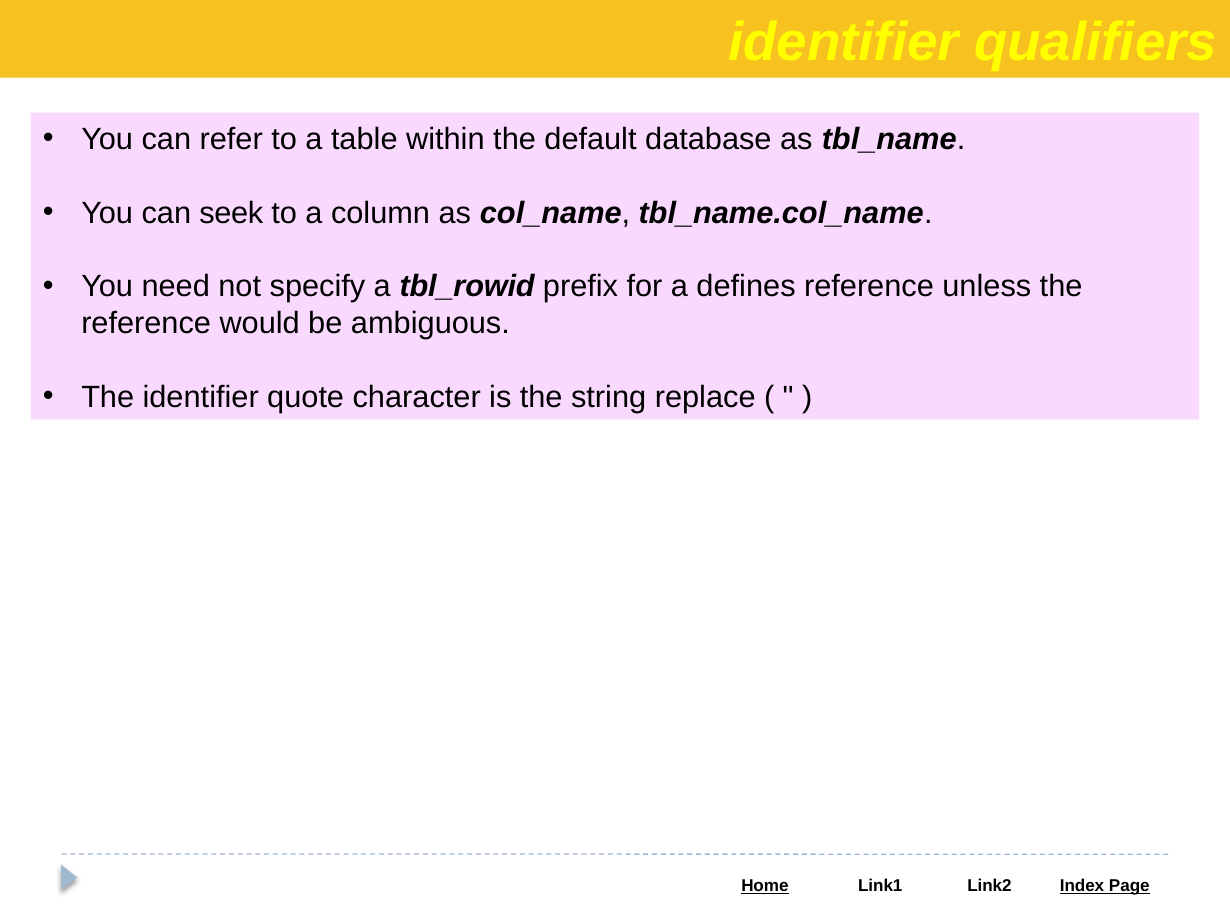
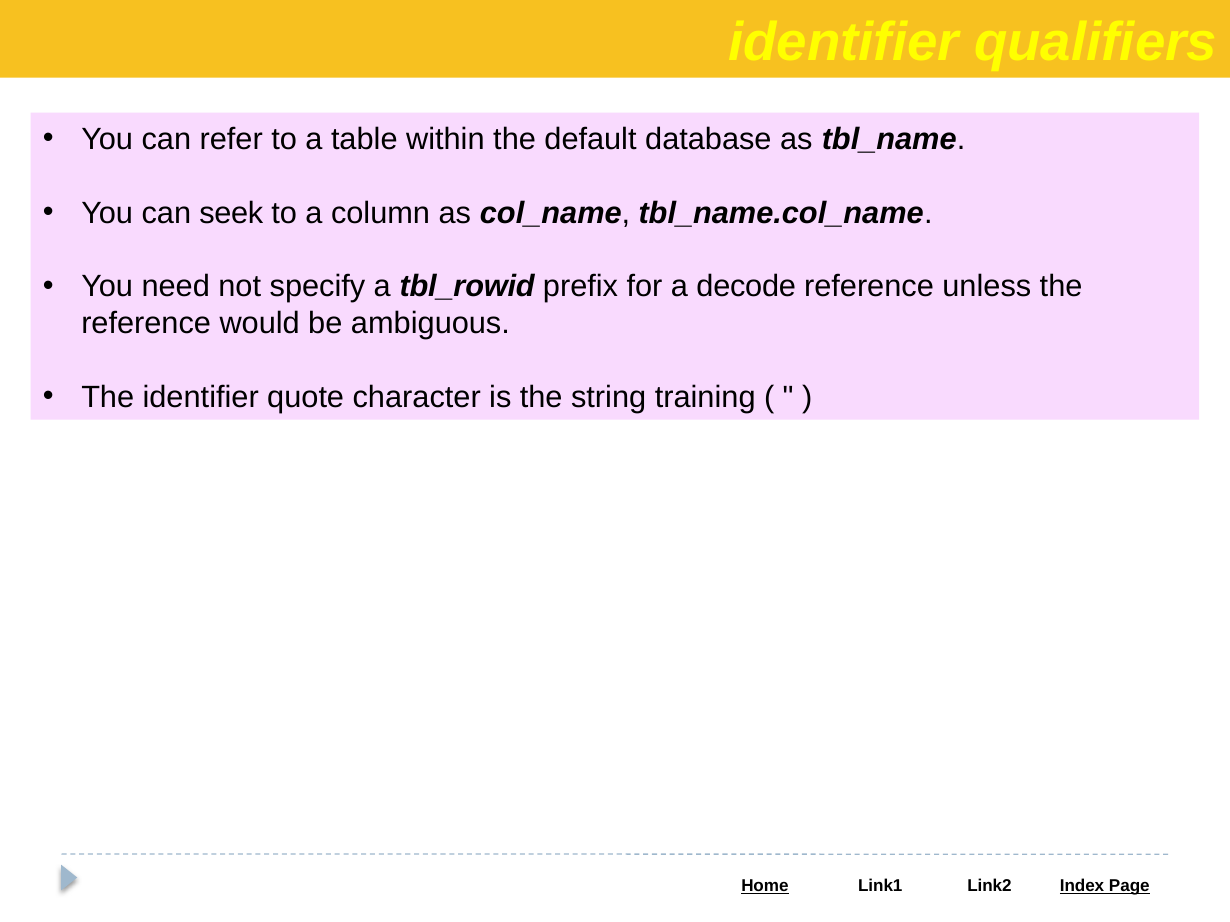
defines: defines -> decode
replace: replace -> training
